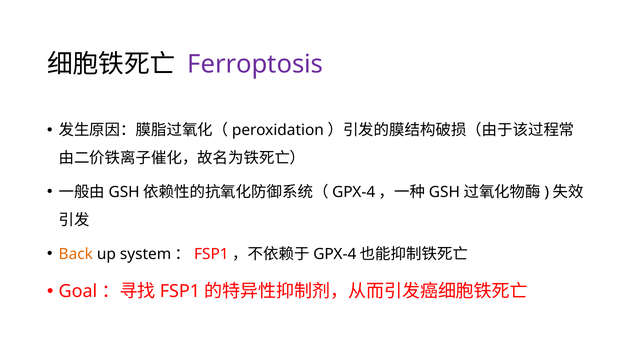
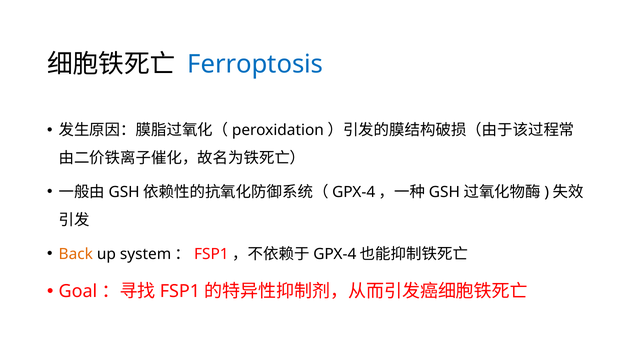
Ferroptosis colour: purple -> blue
